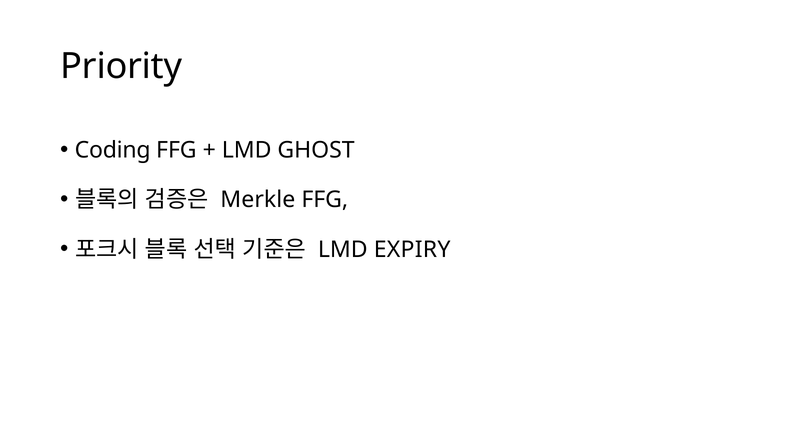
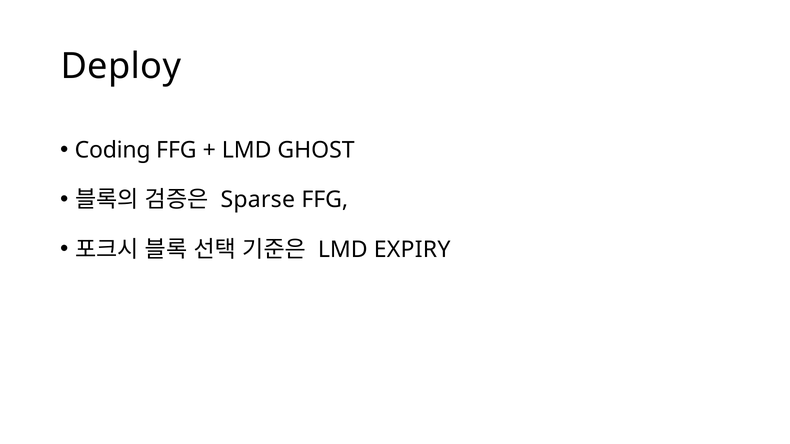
Priority: Priority -> Deploy
Merkle: Merkle -> Sparse
